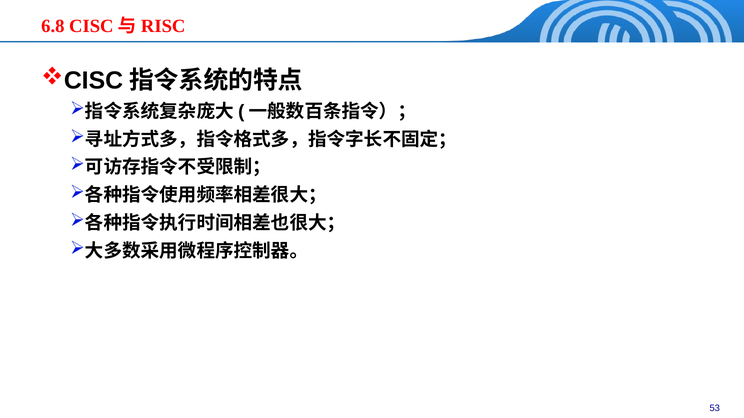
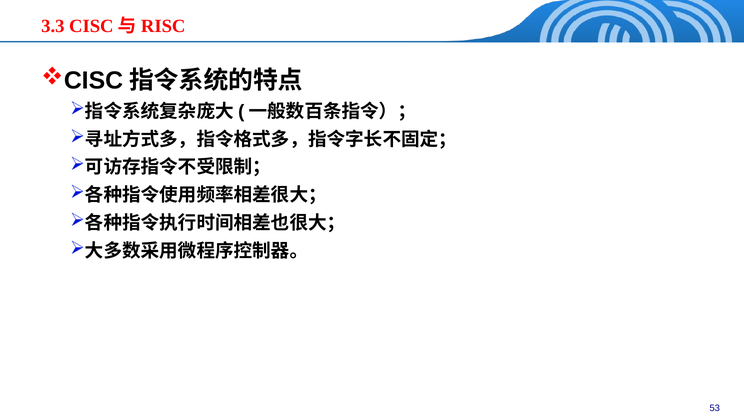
6.8: 6.8 -> 3.3
